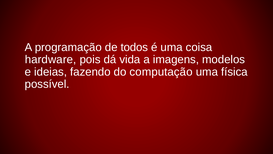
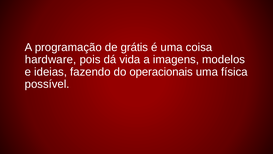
todos: todos -> grátis
computação: computação -> operacionais
